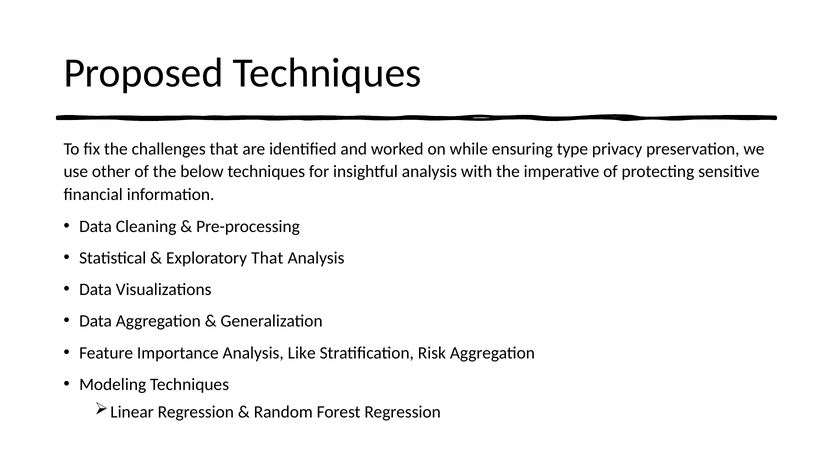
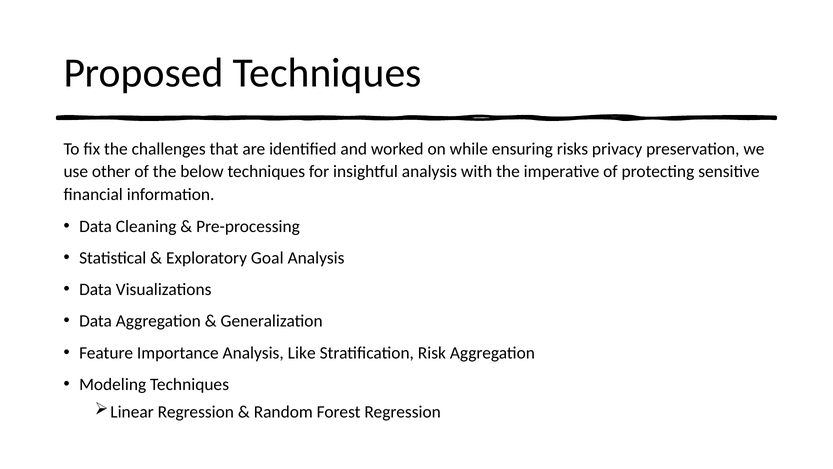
type: type -> risks
Exploratory That: That -> Goal
